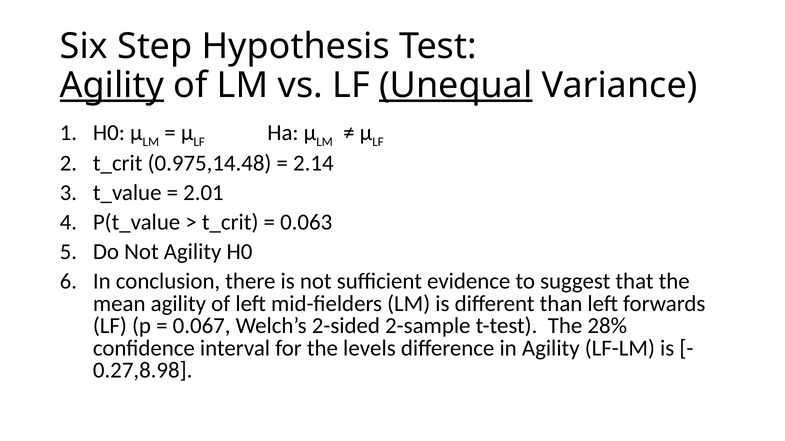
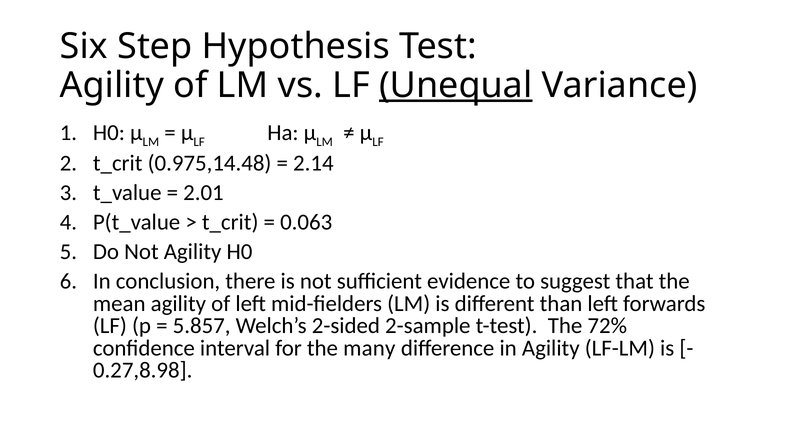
Agility at (112, 85) underline: present -> none
0.067: 0.067 -> 5.857
28%: 28% -> 72%
levels: levels -> many
